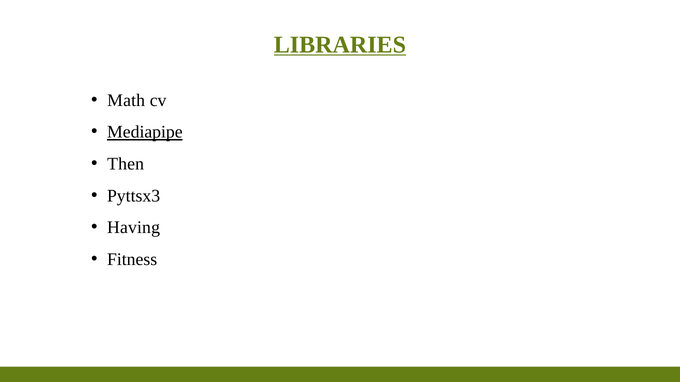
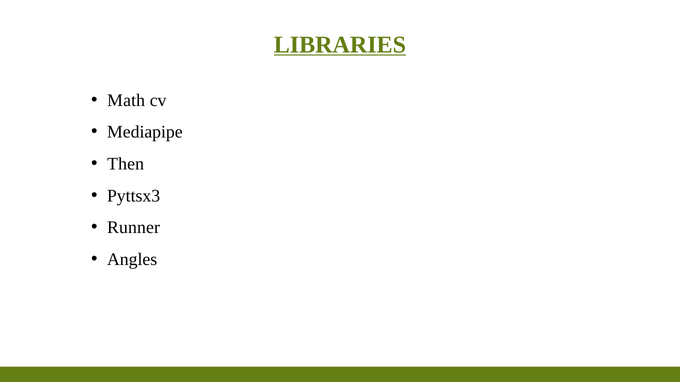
Mediapipe underline: present -> none
Having: Having -> Runner
Fitness: Fitness -> Angles
